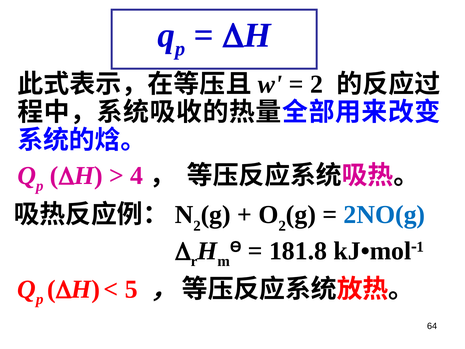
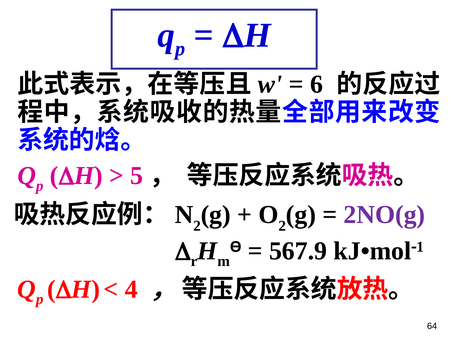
2 at (317, 84): 2 -> 6
4: 4 -> 5
2NO(g colour: blue -> purple
181.8: 181.8 -> 567.9
5: 5 -> 4
